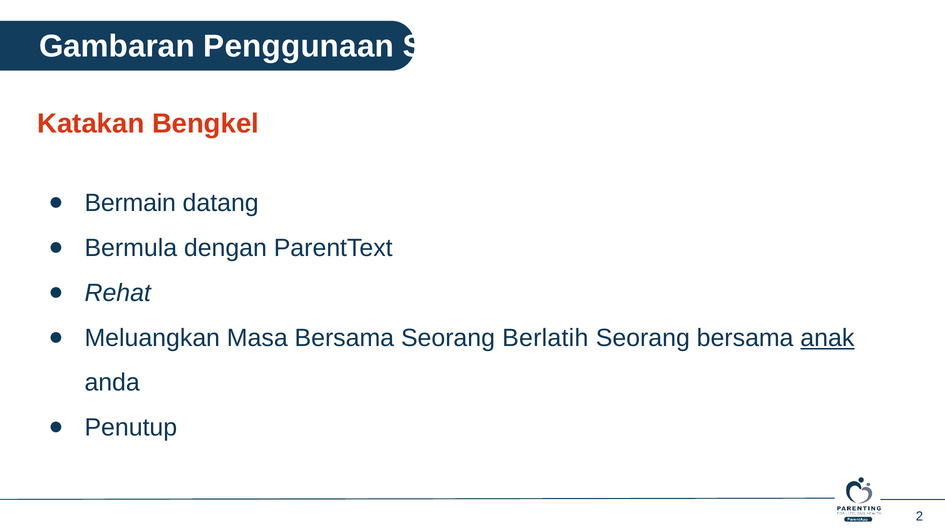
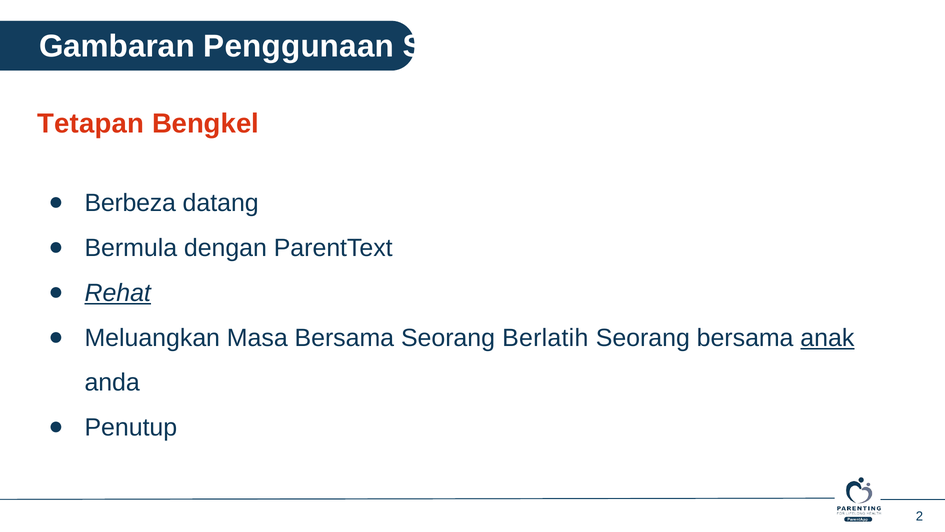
Katakan: Katakan -> Tetapan
Bermain: Bermain -> Berbeza
Rehat underline: none -> present
